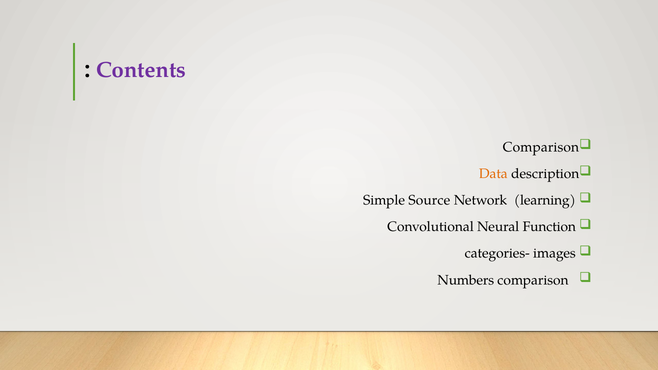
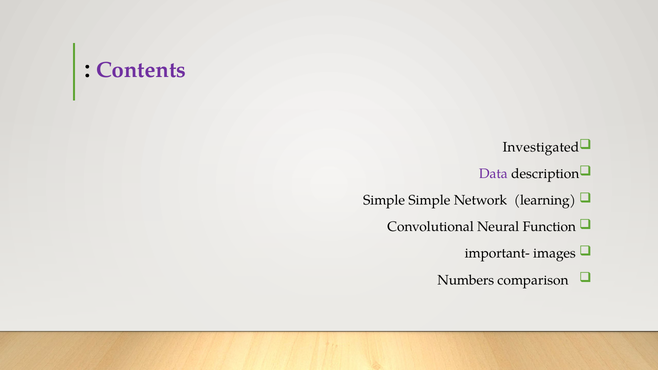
Comparison at (541, 147): Comparison -> Investigated
Data colour: orange -> purple
Simple Source: Source -> Simple
categories-: categories- -> important-
